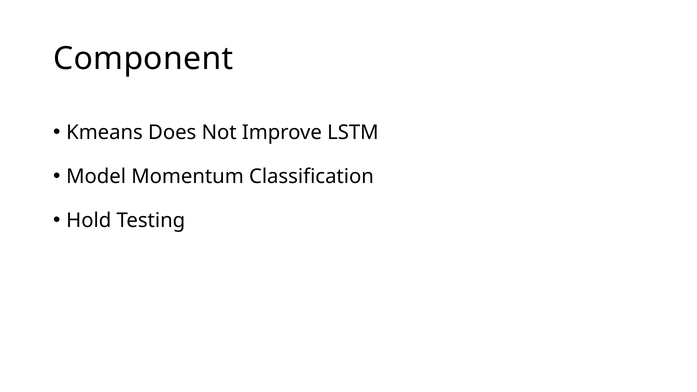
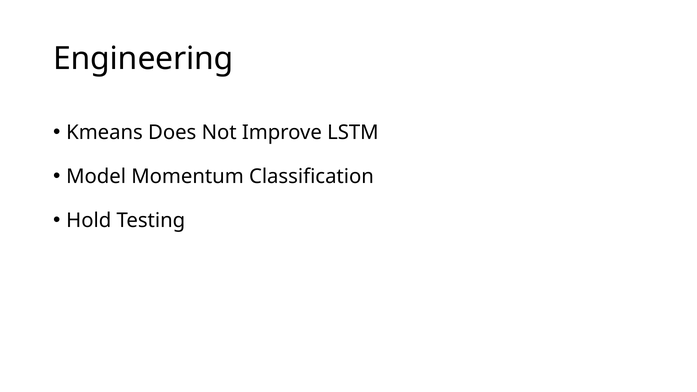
Component: Component -> Engineering
